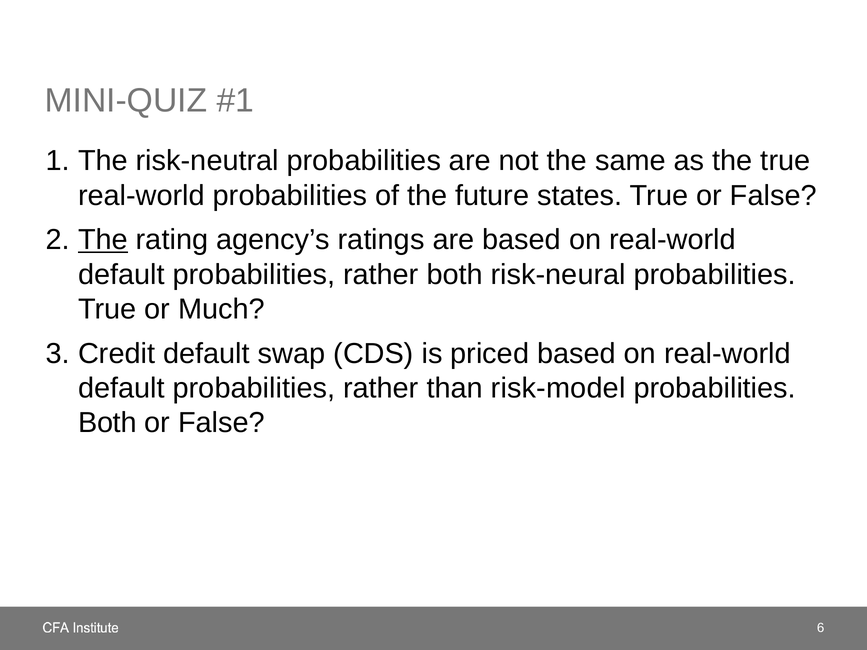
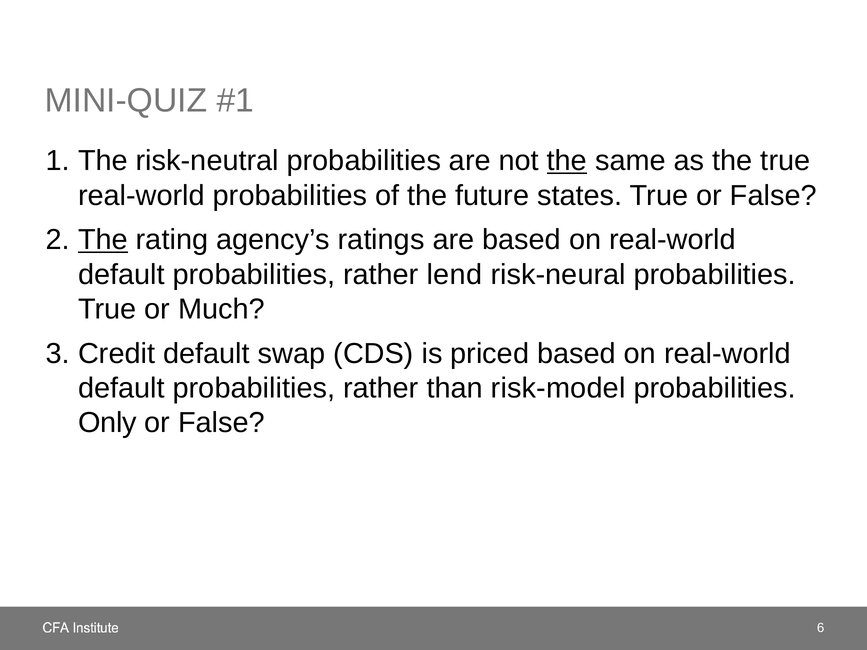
the at (567, 161) underline: none -> present
rather both: both -> lend
Both at (107, 423): Both -> Only
